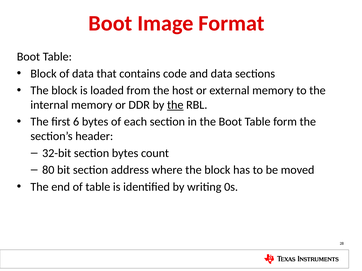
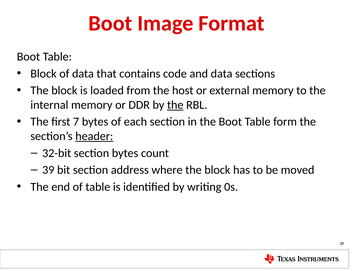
6: 6 -> 7
header underline: none -> present
80: 80 -> 39
